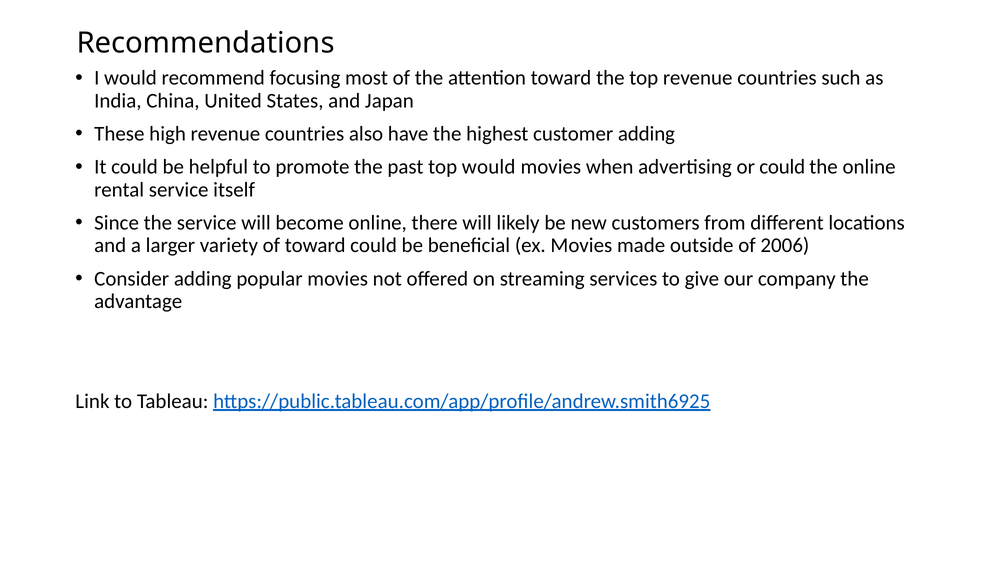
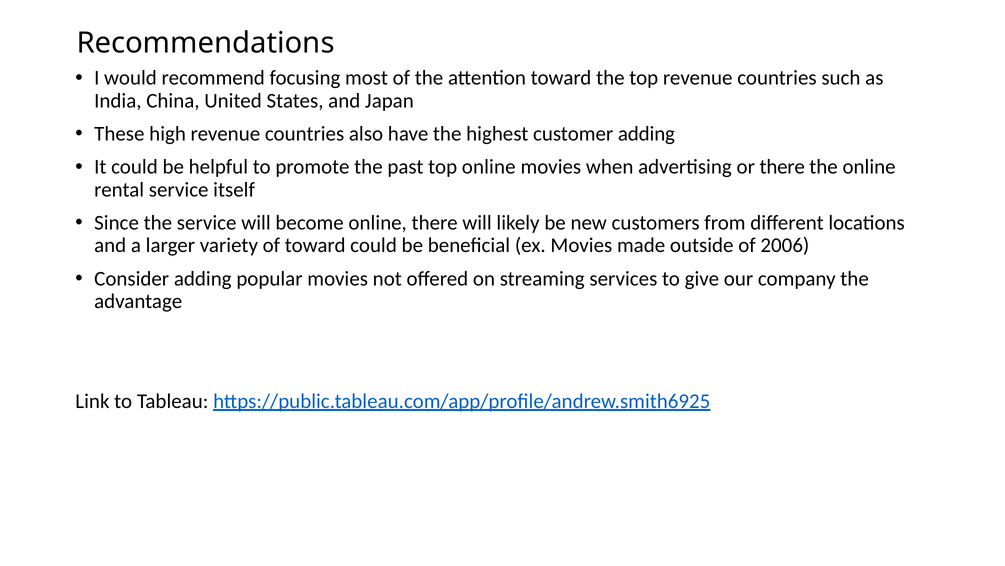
top would: would -> online
or could: could -> there
